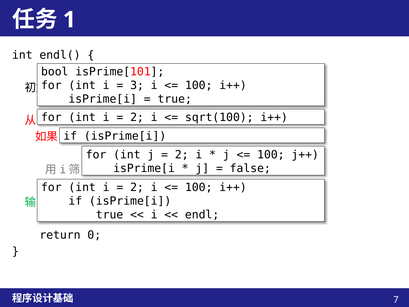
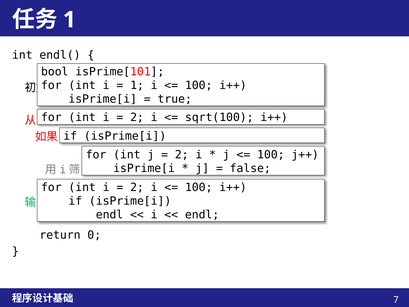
3 at (137, 85): 3 -> 1
true at (110, 215): true -> endl
